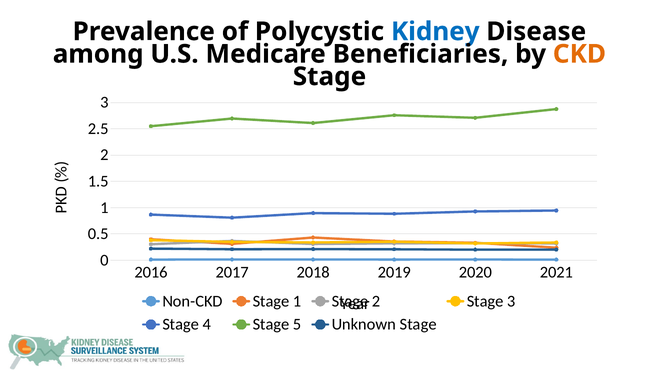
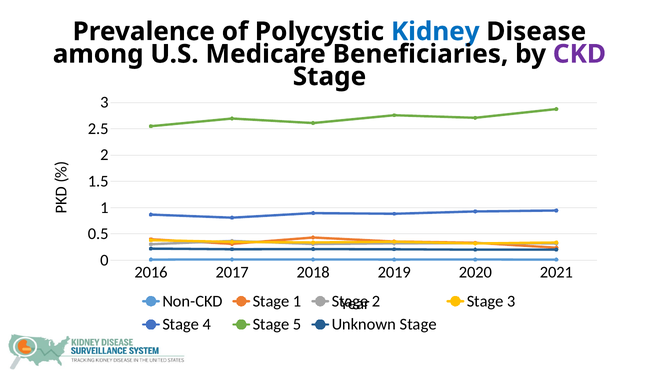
CKD colour: orange -> purple
